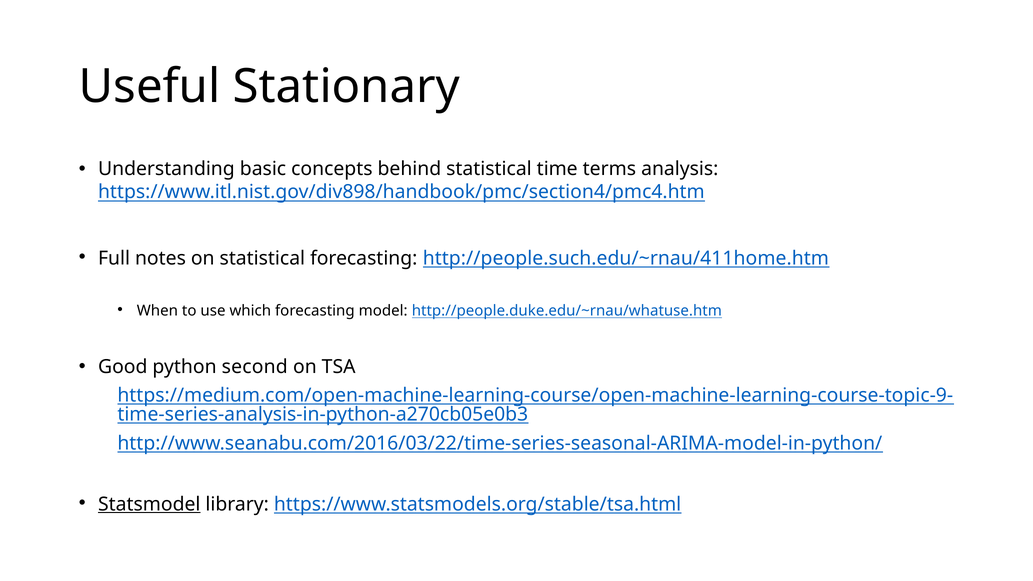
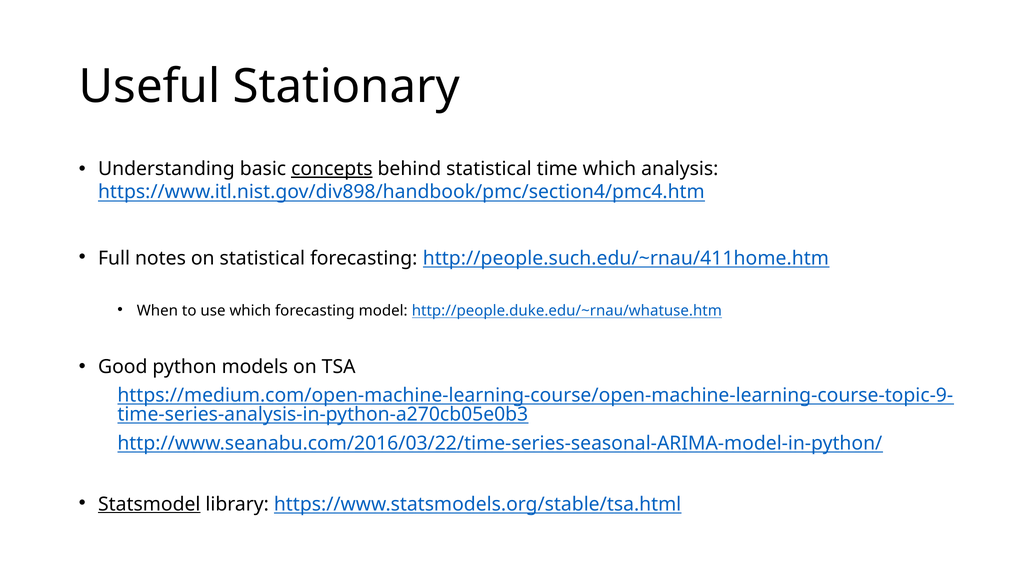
concepts underline: none -> present
time terms: terms -> which
second: second -> models
